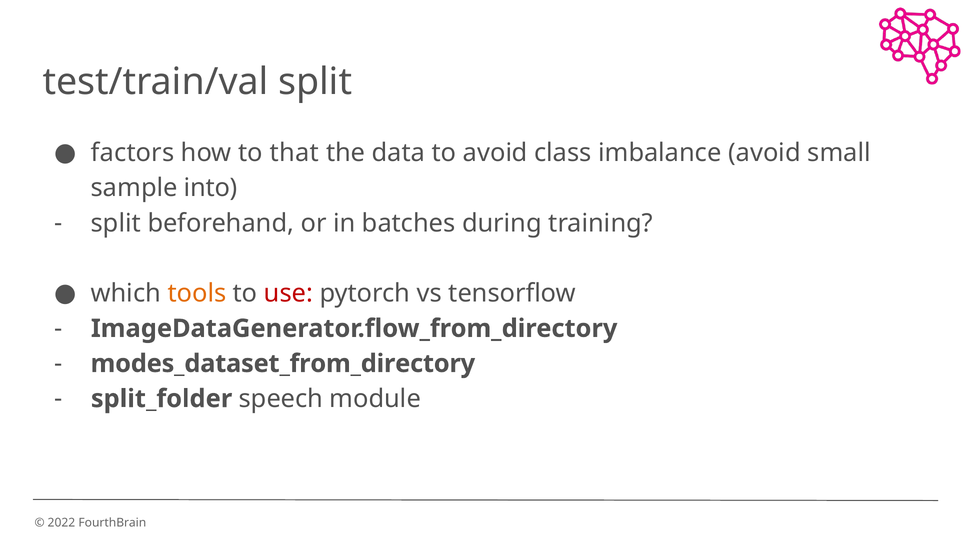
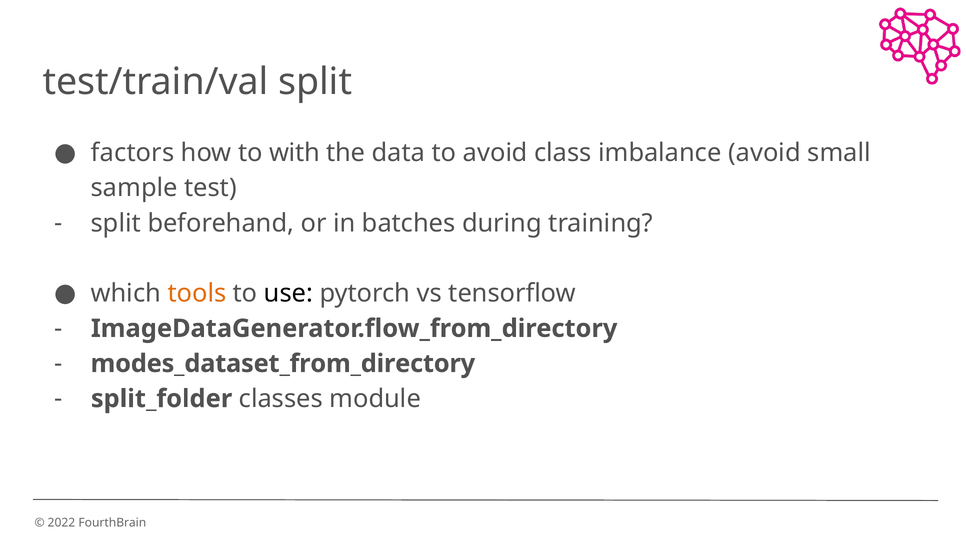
that: that -> with
into: into -> test
use colour: red -> black
speech: speech -> classes
